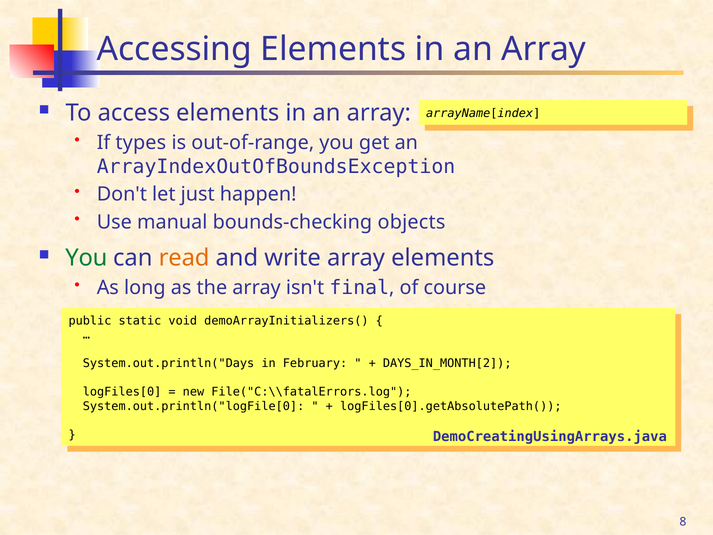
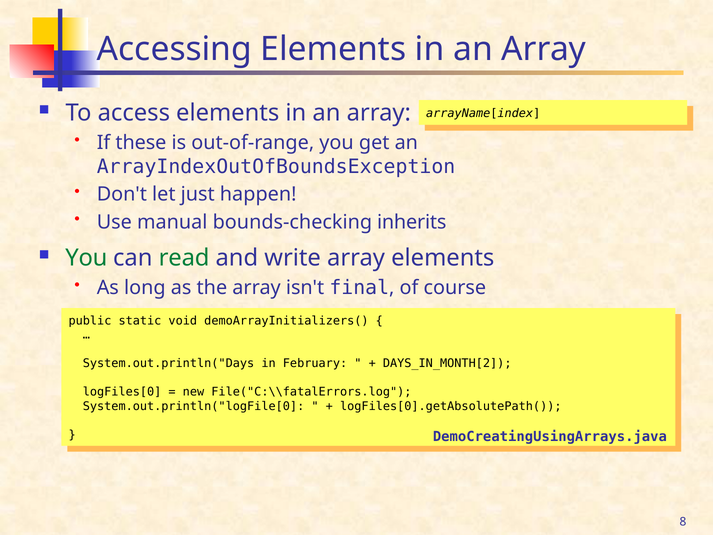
types: types -> these
objects: objects -> inherits
read colour: orange -> green
